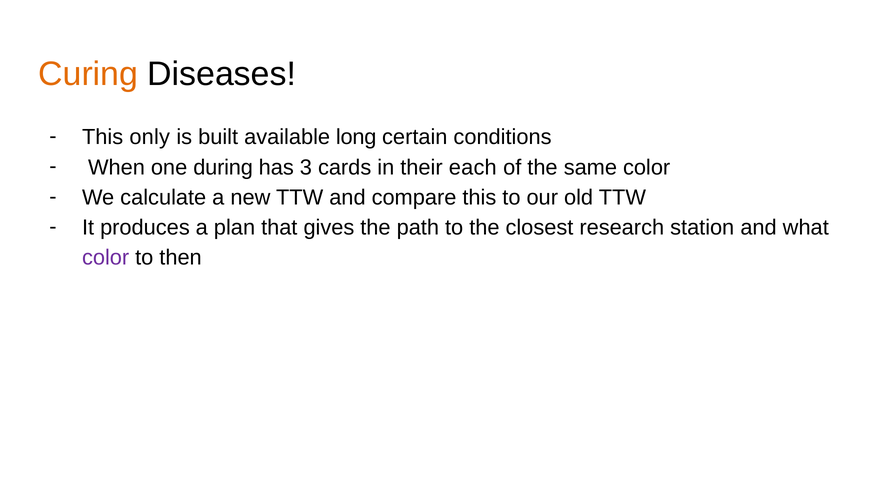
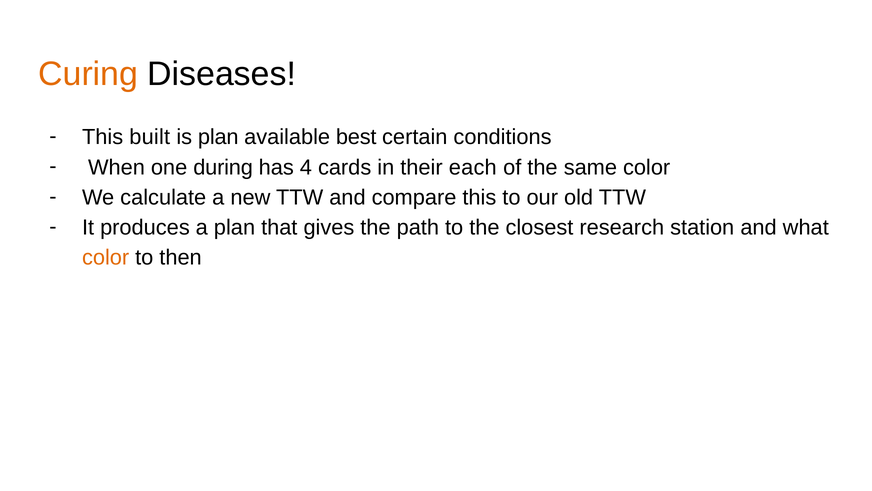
only: only -> built
is built: built -> plan
long: long -> best
3: 3 -> 4
color at (106, 257) colour: purple -> orange
